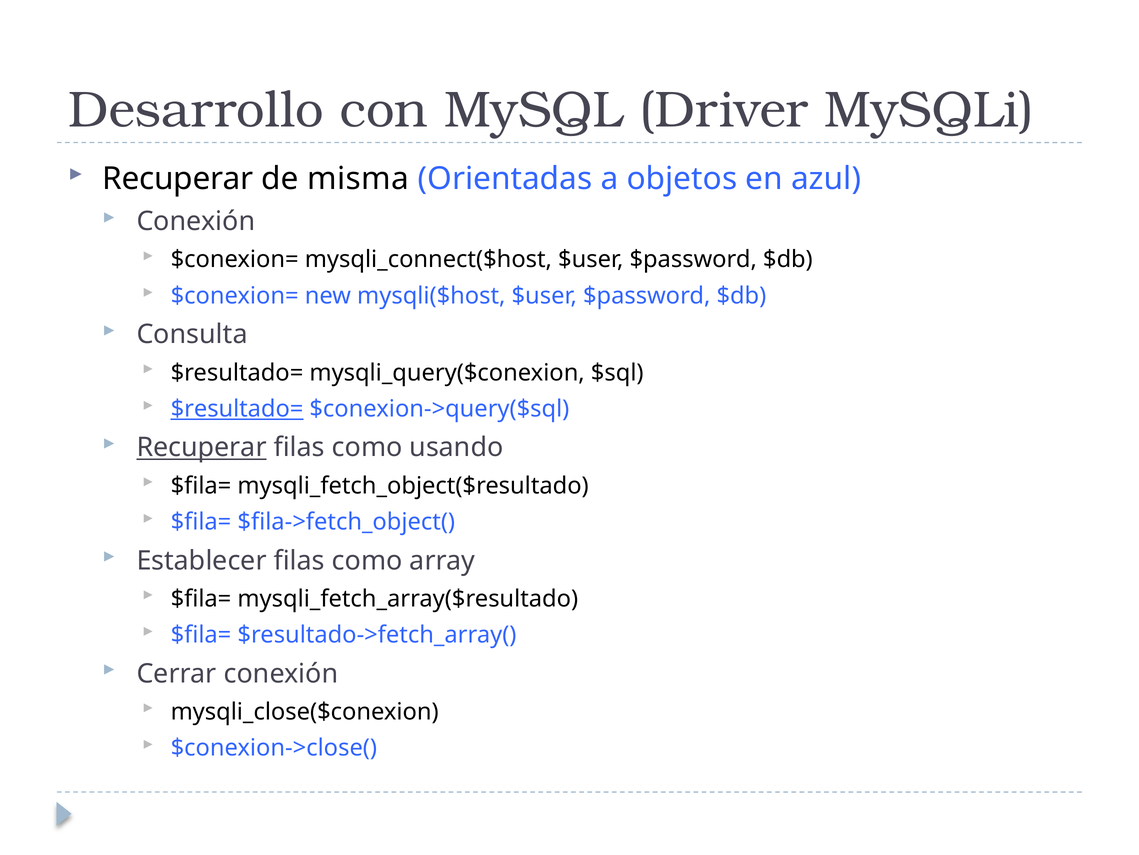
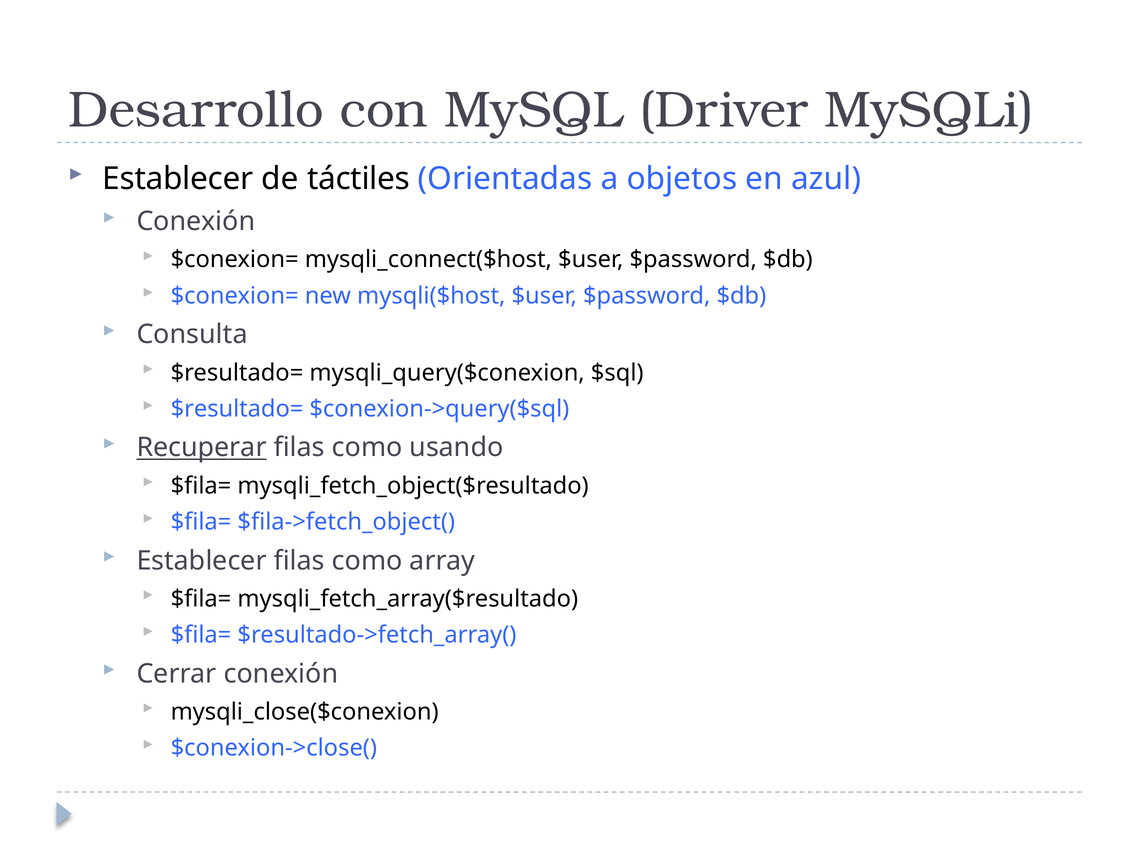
Recuperar at (178, 179): Recuperar -> Establecer
misma: misma -> táctiles
$resultado= at (237, 409) underline: present -> none
